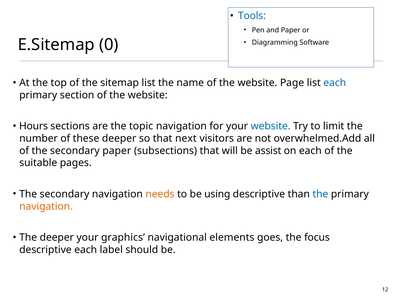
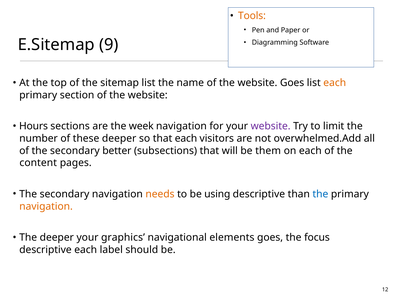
Tools colour: blue -> orange
0: 0 -> 9
website Page: Page -> Goes
each at (335, 83) colour: blue -> orange
topic: topic -> week
website at (271, 126) colour: blue -> purple
that next: next -> each
secondary paper: paper -> better
assist: assist -> them
suitable: suitable -> content
